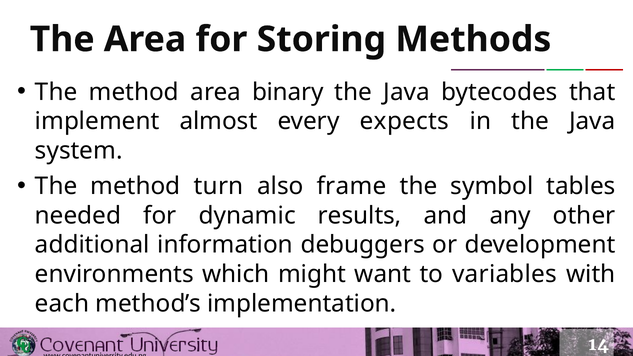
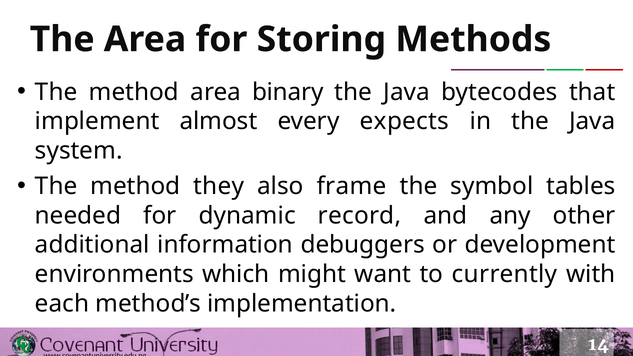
turn: turn -> they
results: results -> record
variables: variables -> currently
